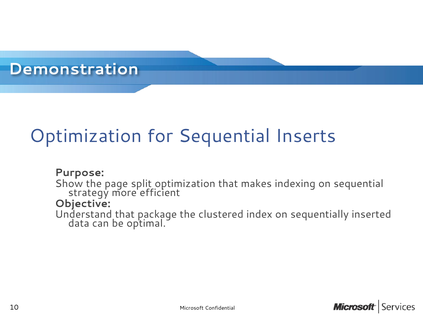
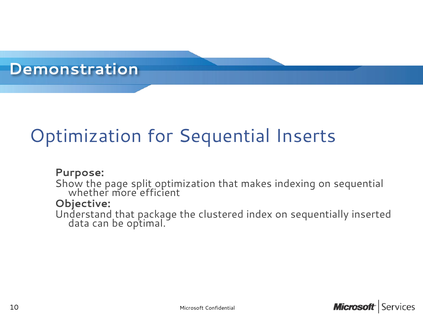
strategy: strategy -> whether
